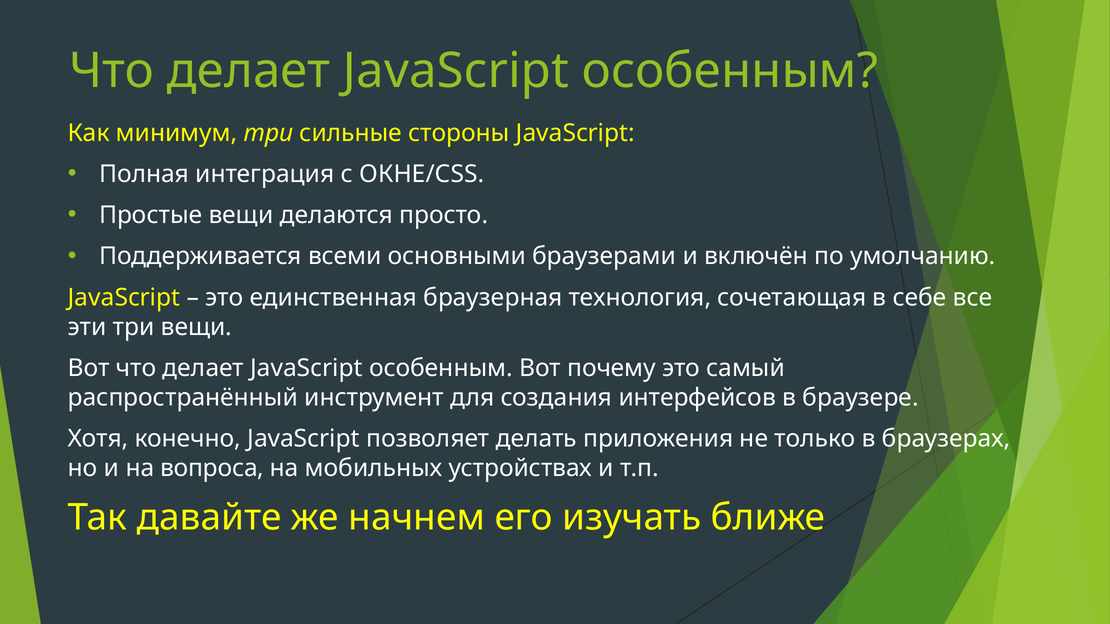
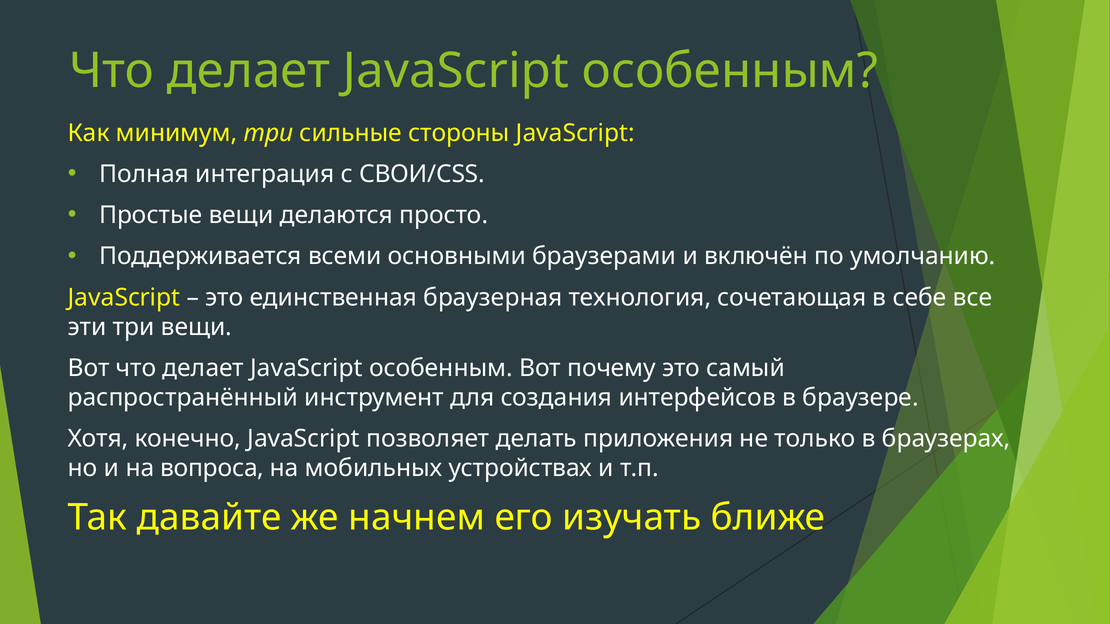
ОКНЕ/CSS: ОКНЕ/CSS -> СВОИ/CSS
